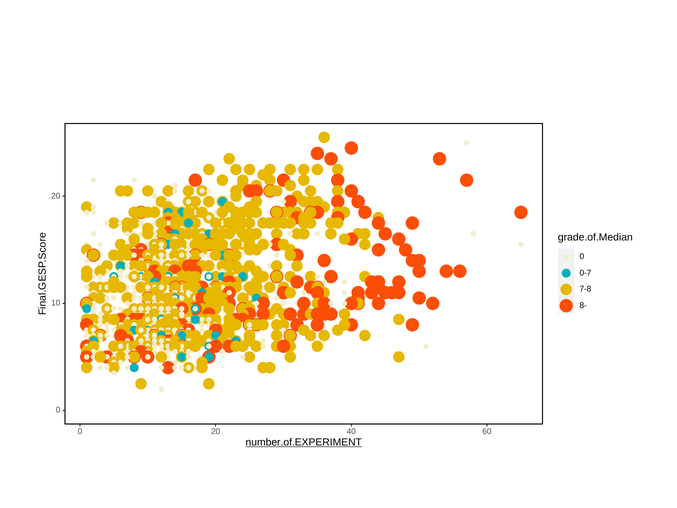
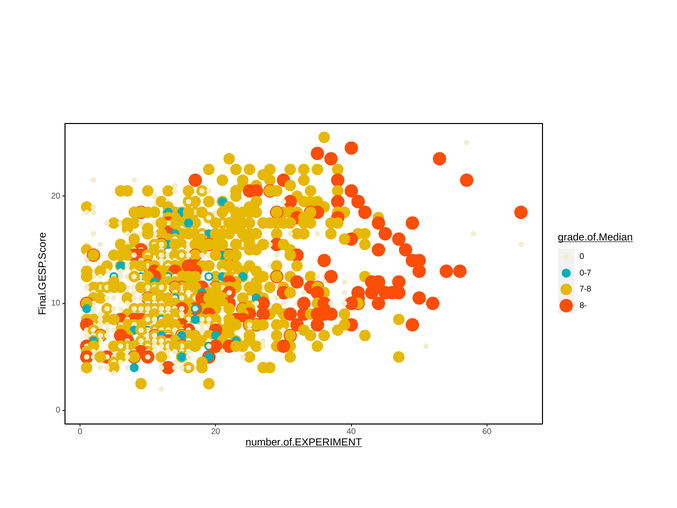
grade.of.Median underline: none -> present
